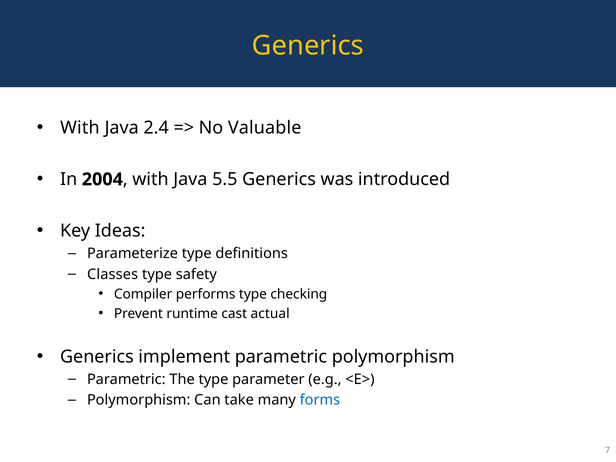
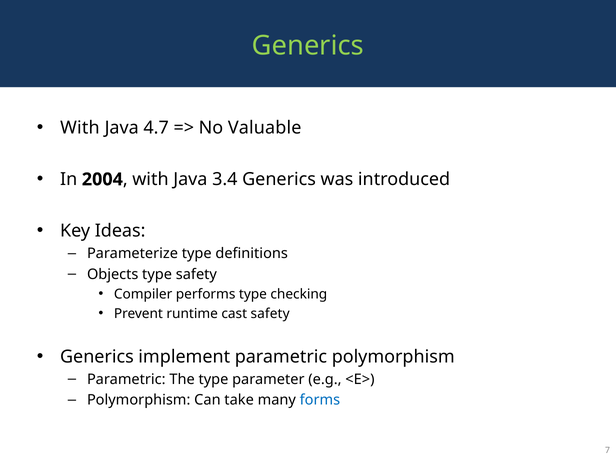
Generics at (308, 46) colour: yellow -> light green
2.4: 2.4 -> 4.7
5.5: 5.5 -> 3.4
Classes: Classes -> Objects
cast actual: actual -> safety
